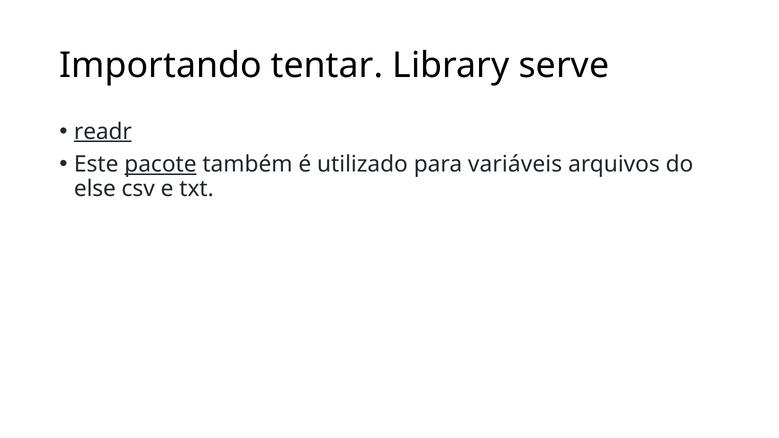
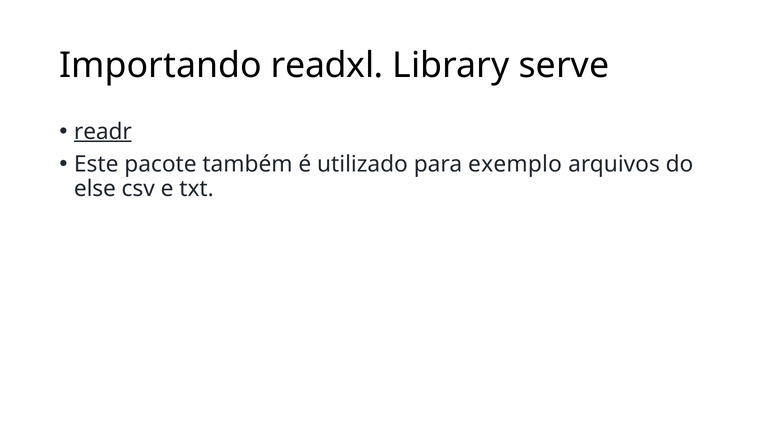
tentar: tentar -> readxl
pacote underline: present -> none
variáveis: variáveis -> exemplo
